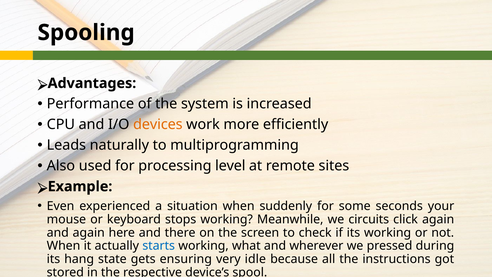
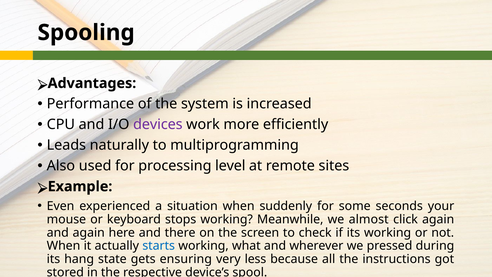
devices colour: orange -> purple
circuits: circuits -> almost
idle: idle -> less
